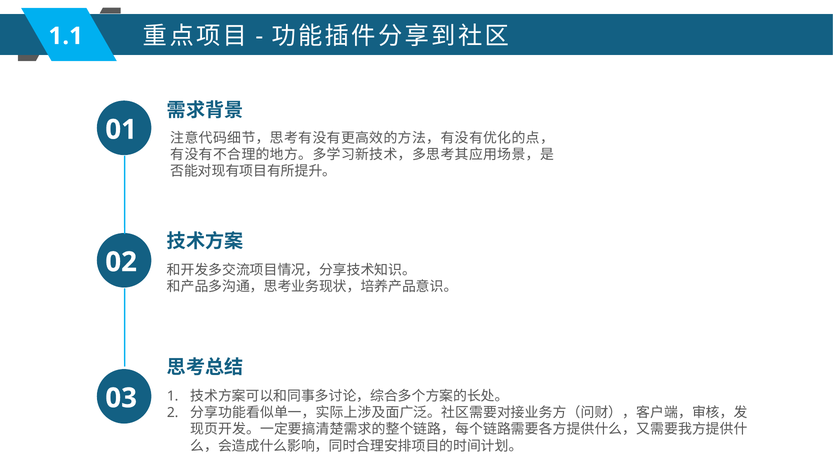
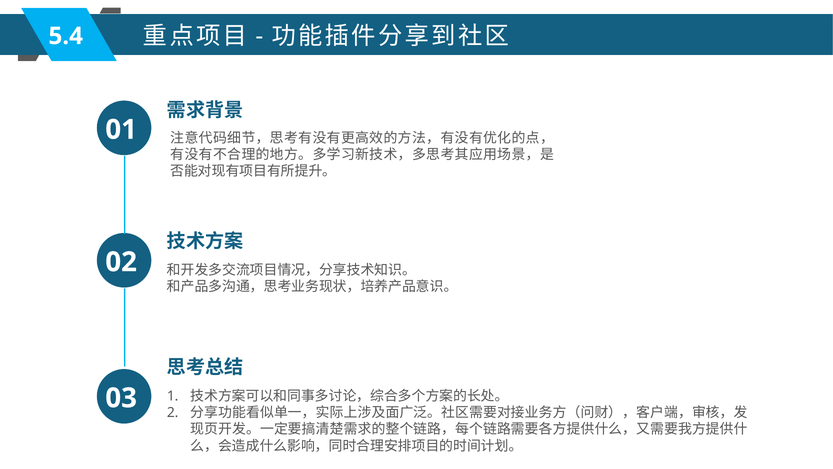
1.1: 1.1 -> 5.4
